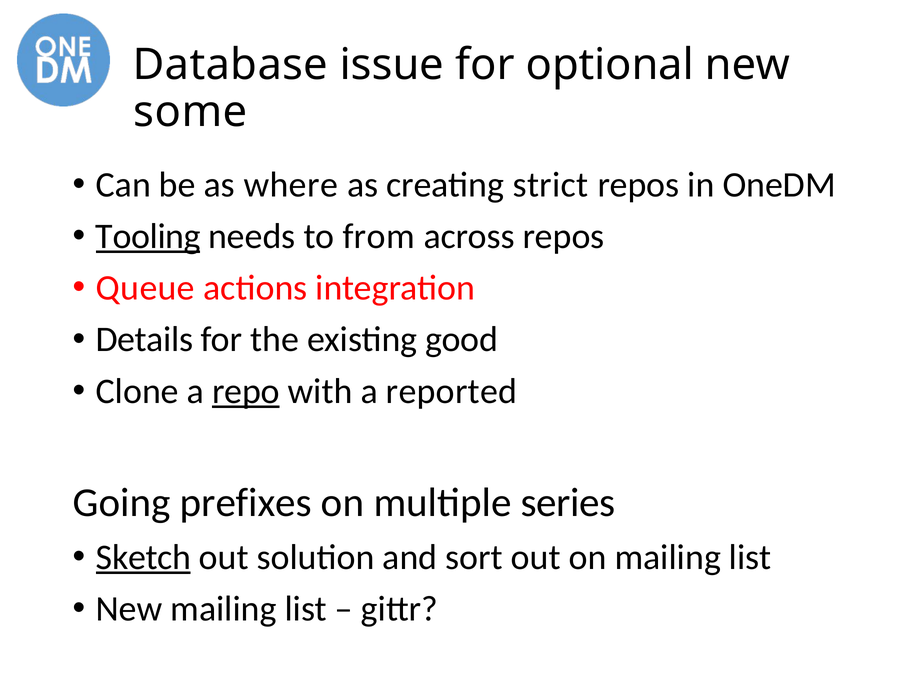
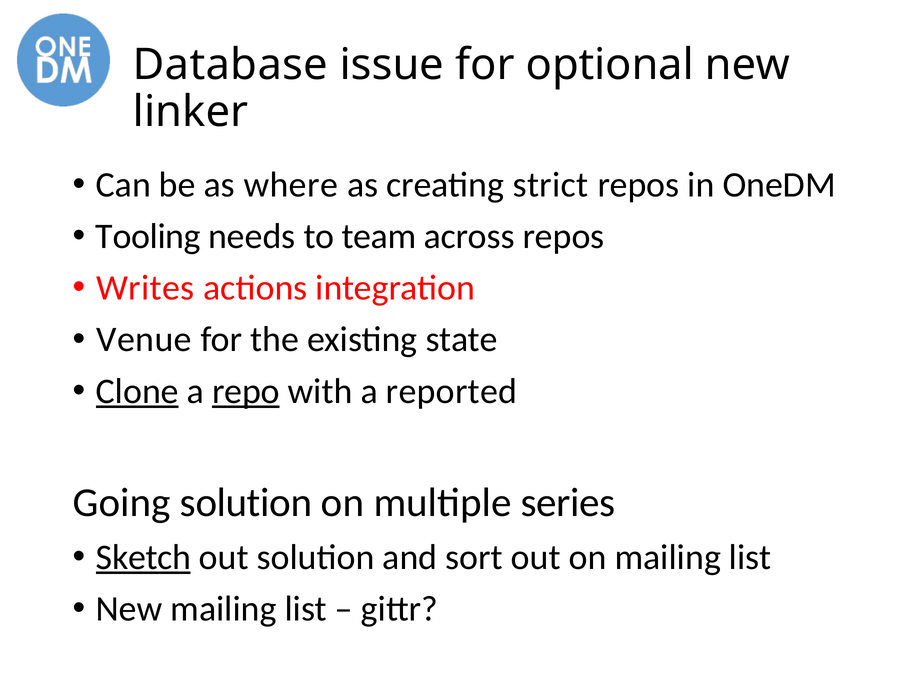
some: some -> linker
Tooling underline: present -> none
from: from -> team
Queue: Queue -> Writes
Details: Details -> Venue
good: good -> state
Clone underline: none -> present
Going prefixes: prefixes -> solution
